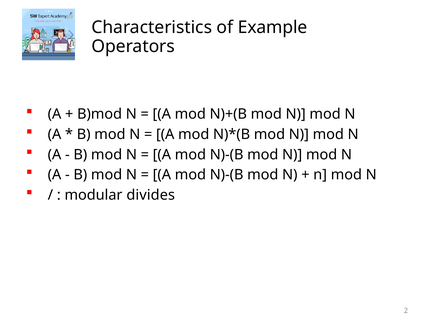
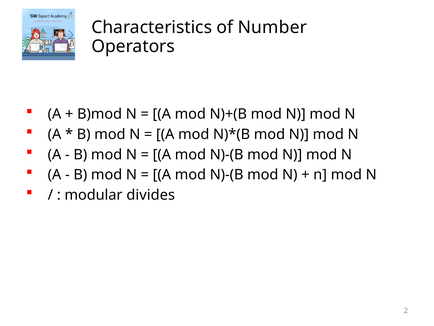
Example: Example -> Number
